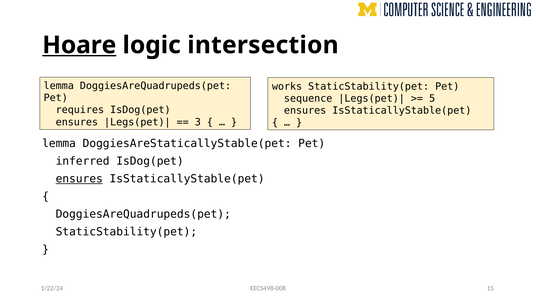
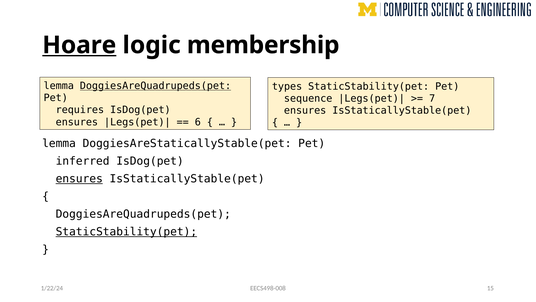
intersection: intersection -> membership
DoggiesAreQuadrupeds(pet at (156, 86) underline: none -> present
works: works -> types
5: 5 -> 7
3: 3 -> 6
StaticStability(pet at (126, 231) underline: none -> present
